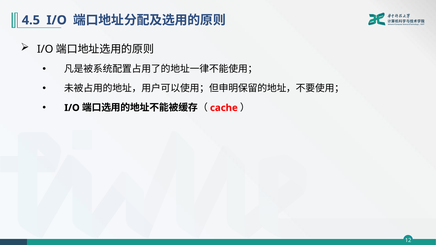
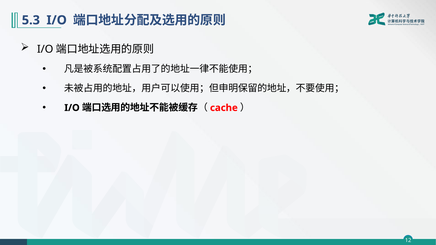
4.5: 4.5 -> 5.3
